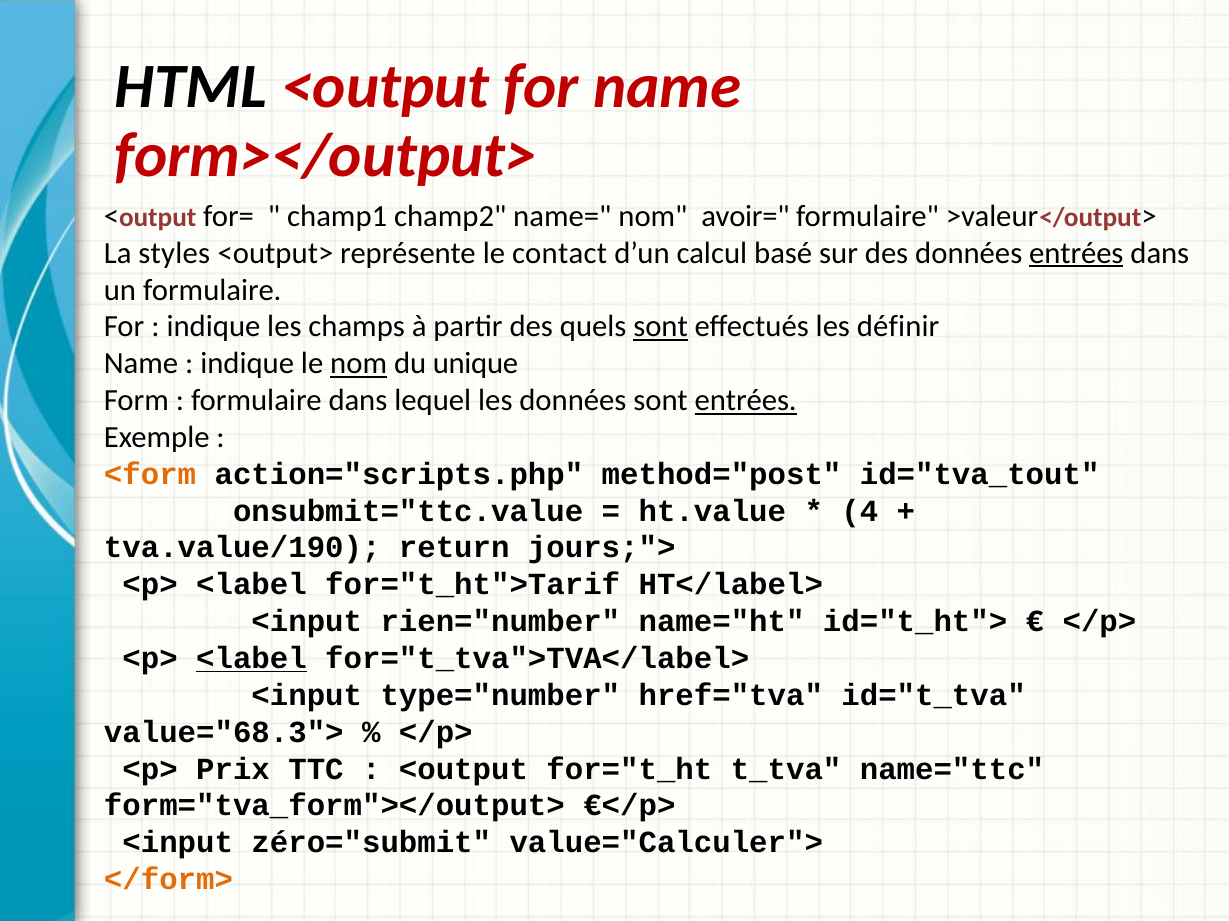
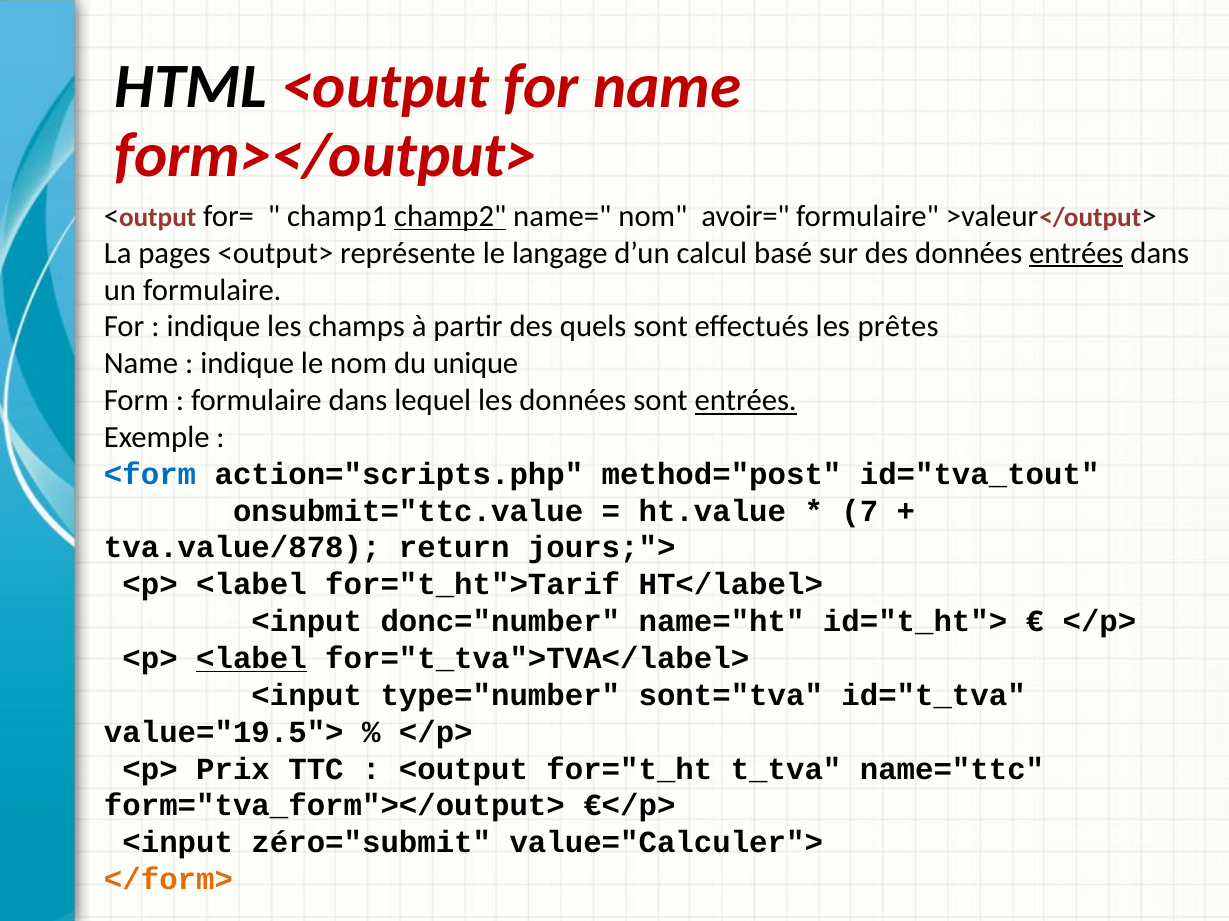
champ2 underline: none -> present
styles: styles -> pages
contact: contact -> langage
sont at (661, 327) underline: present -> none
définir: définir -> prêtes
nom at (359, 364) underline: present -> none
<form colour: orange -> blue
4: 4 -> 7
tva.value/190: tva.value/190 -> tva.value/878
rien="number: rien="number -> donc="number
href="tva: href="tva -> sont="tva
value="68.3">: value="68.3"> -> value="19.5">
